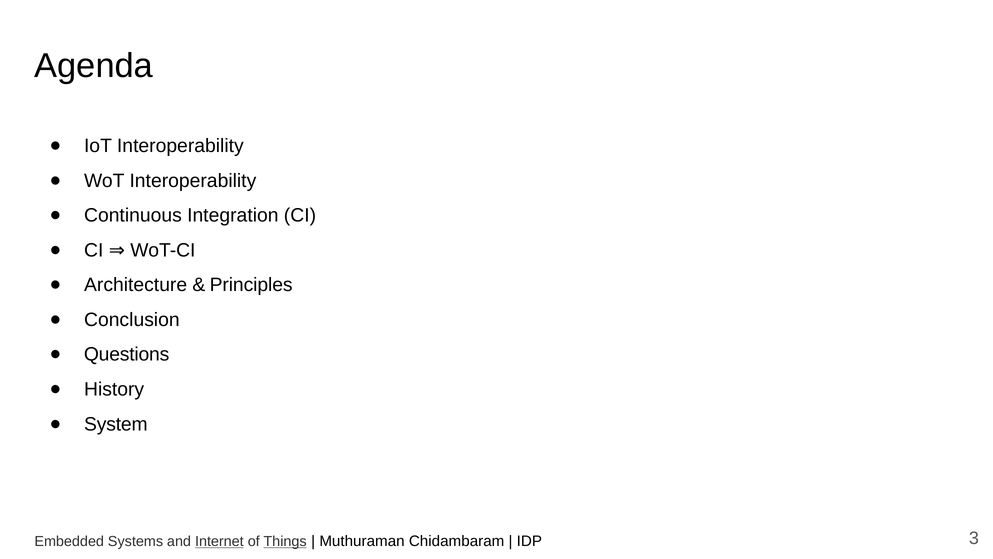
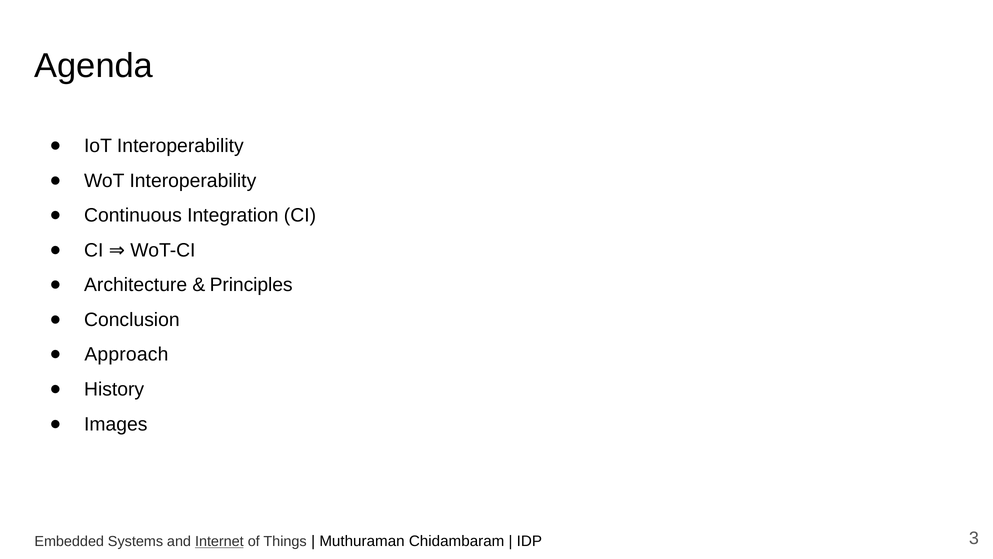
Questions: Questions -> Approach
System: System -> Images
Things underline: present -> none
